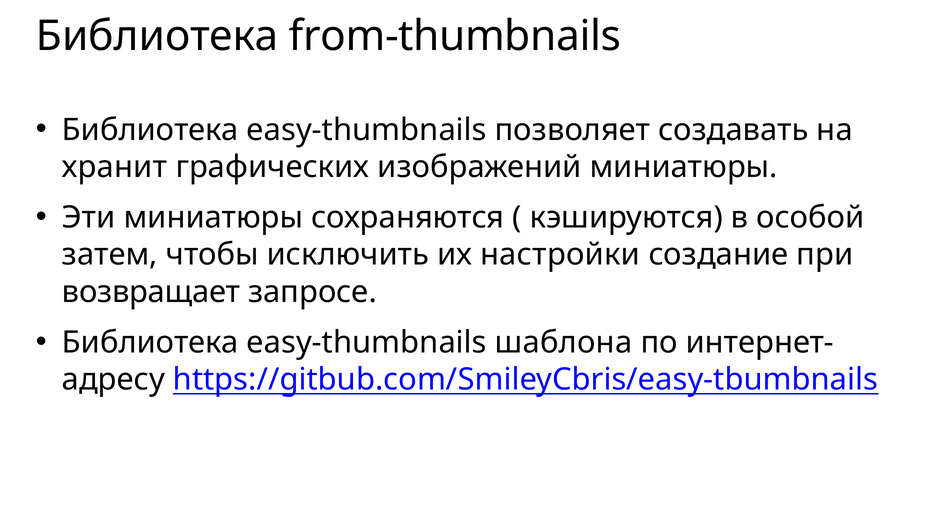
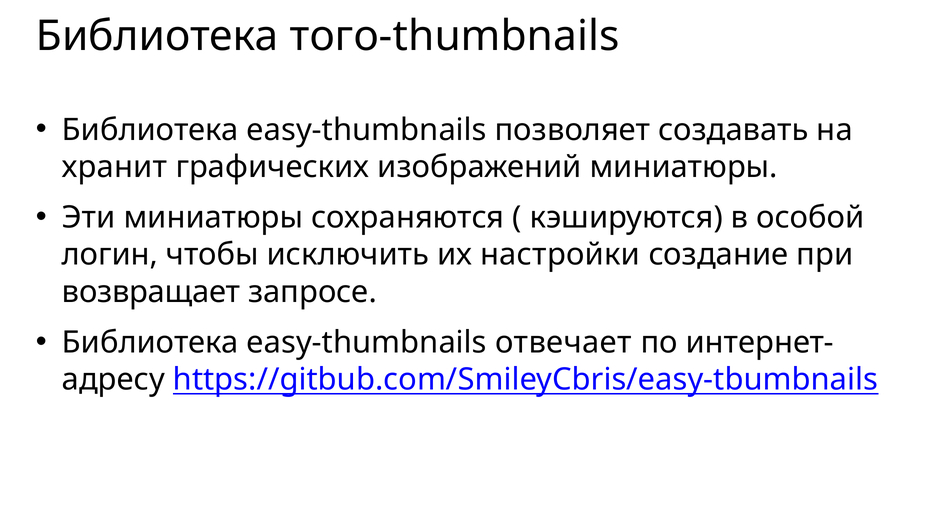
from-thumbnails: from-thumbnails -> того-thumbnails
затем: затем -> логин
шаблона: шаблона -> отвечает
